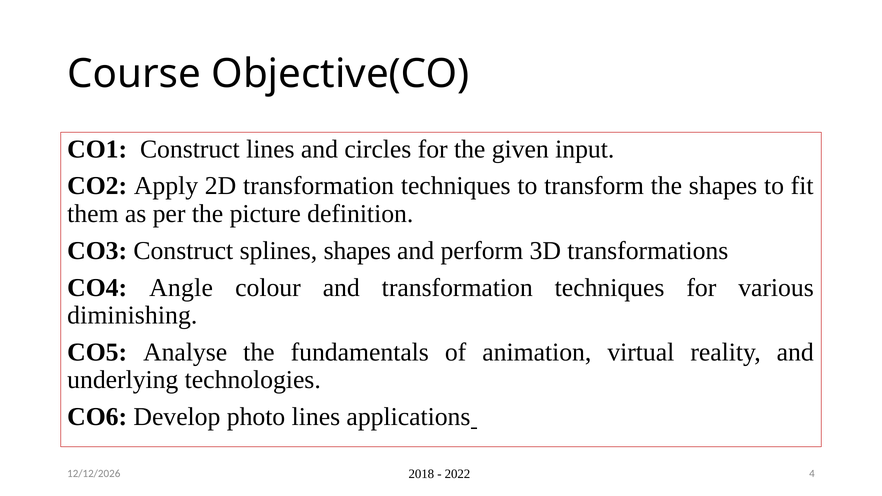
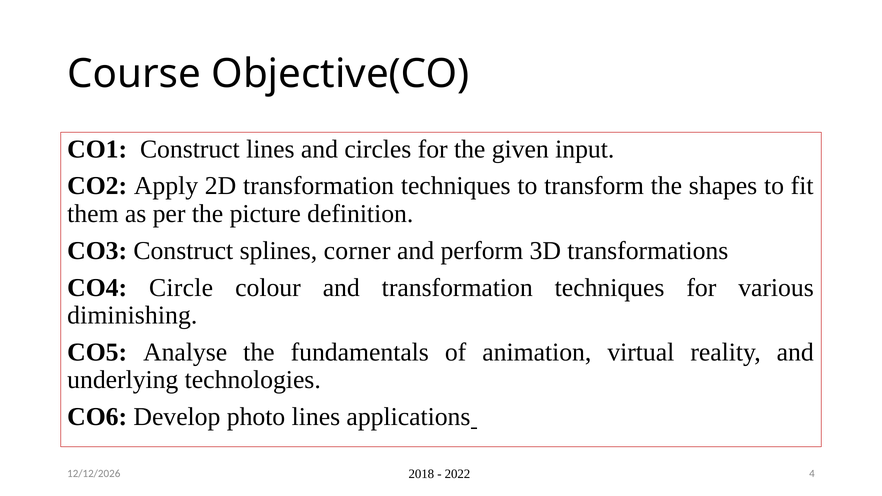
splines shapes: shapes -> corner
Angle: Angle -> Circle
